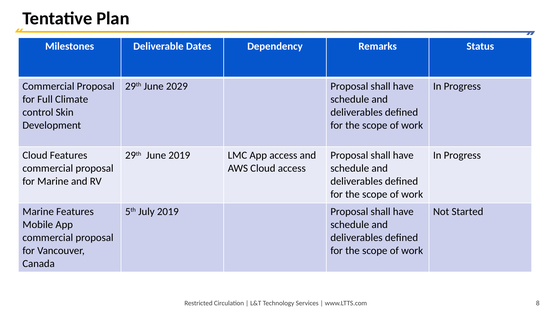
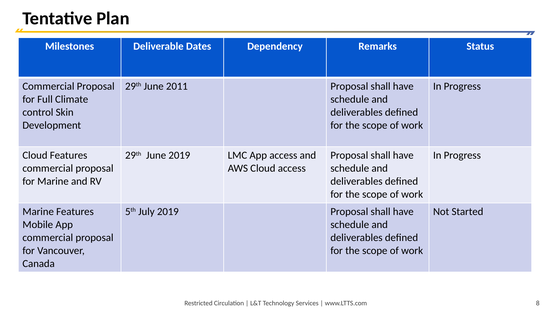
2029: 2029 -> 2011
